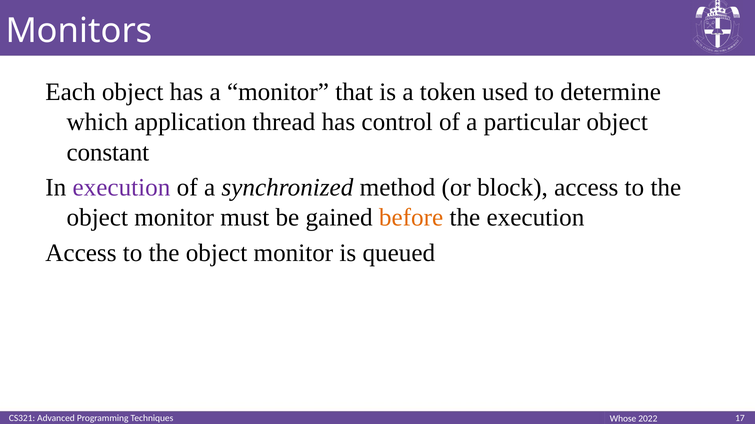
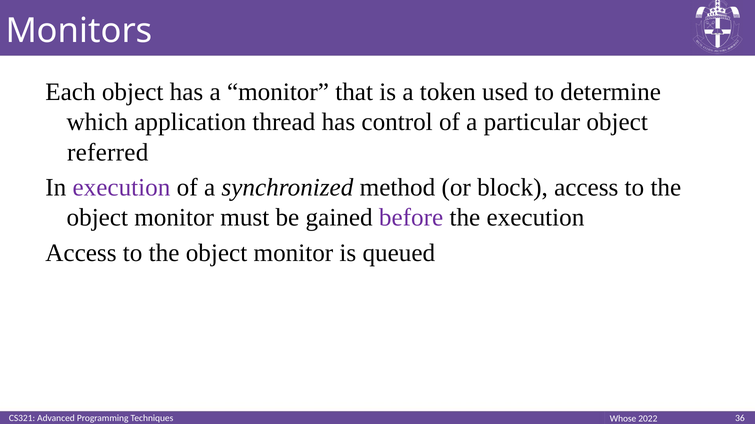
constant: constant -> referred
before colour: orange -> purple
17: 17 -> 36
